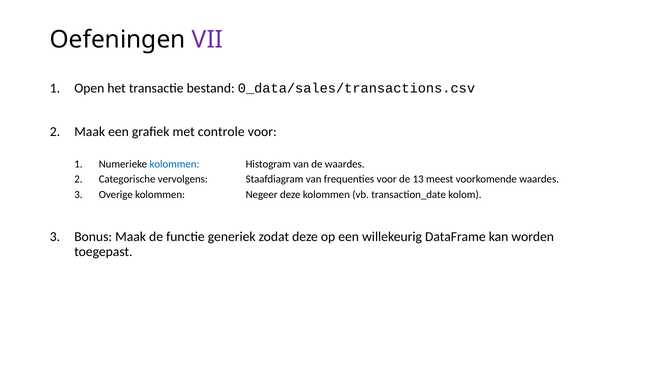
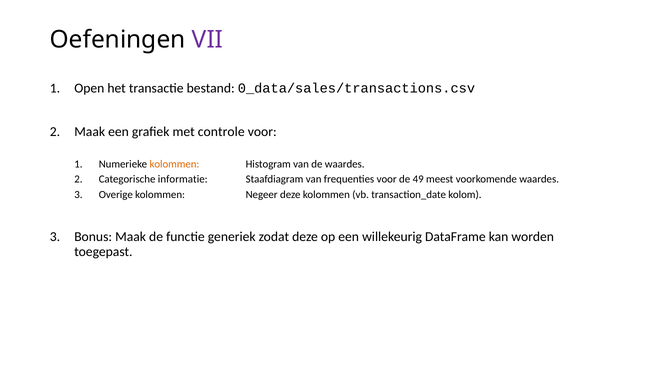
kolommen at (174, 164) colour: blue -> orange
vervolgens: vervolgens -> informatie
13: 13 -> 49
